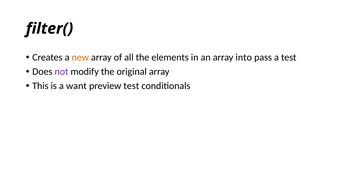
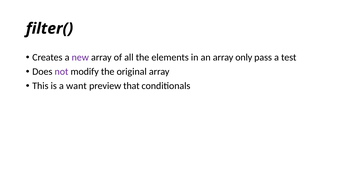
new colour: orange -> purple
into: into -> only
preview test: test -> that
